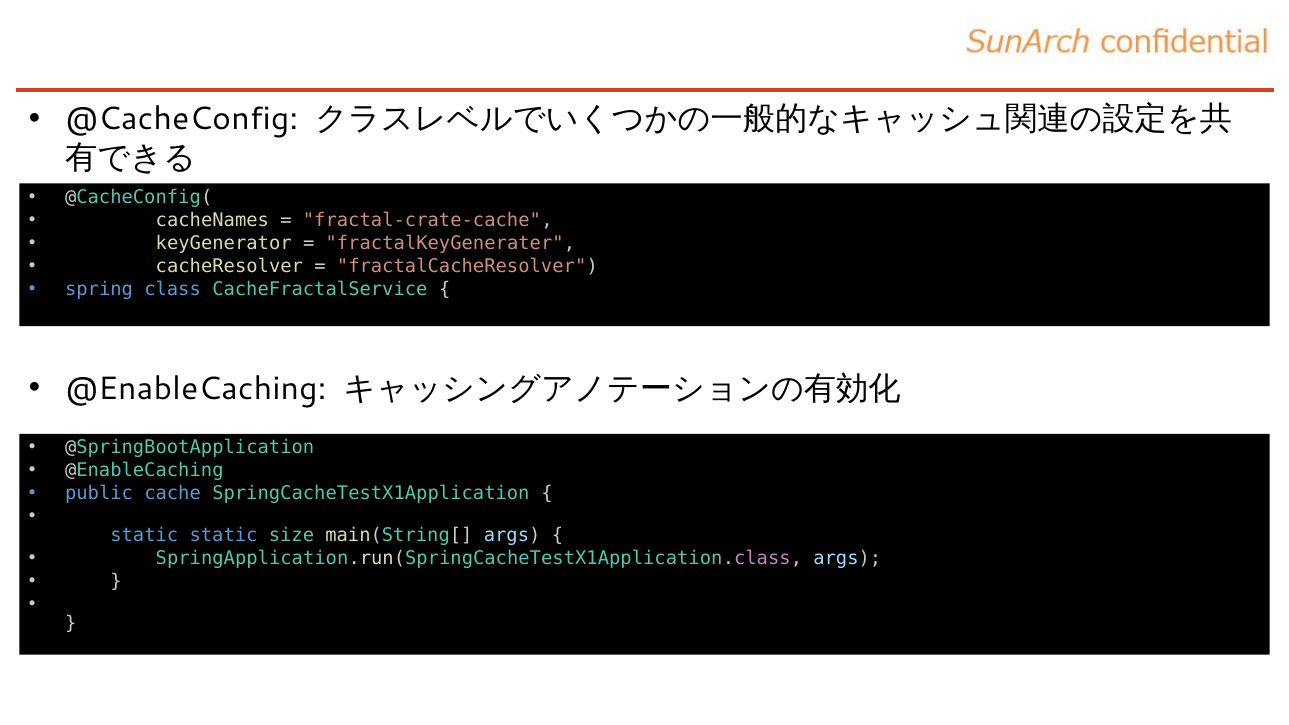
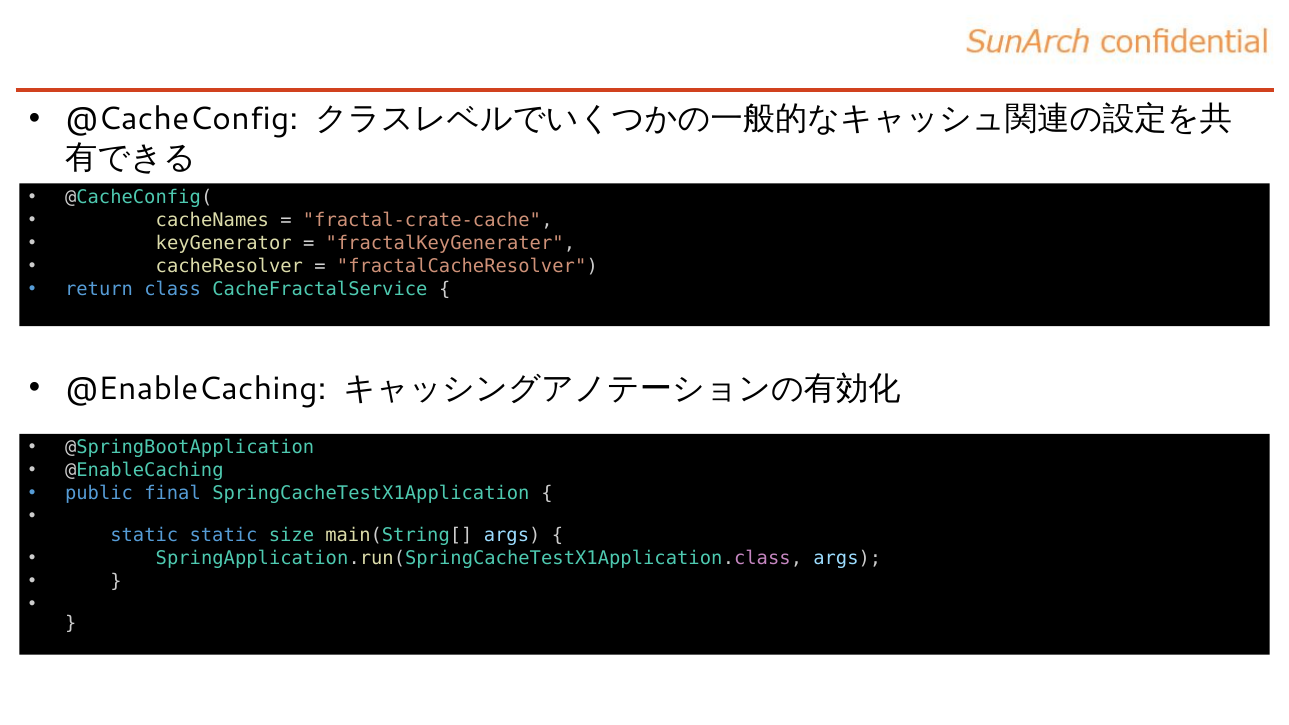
spring: spring -> return
cache: cache -> final
